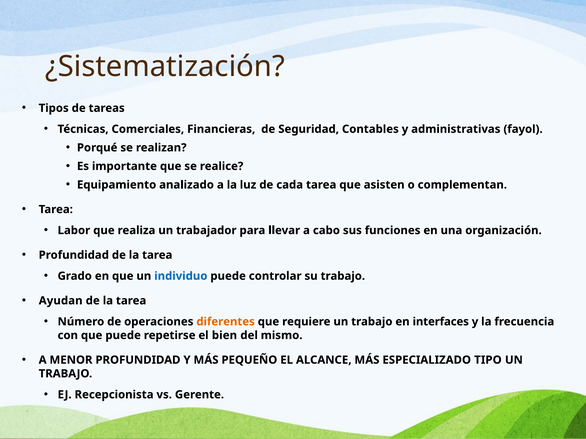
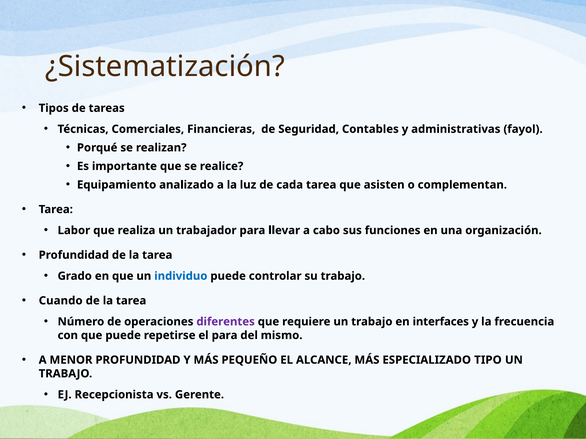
Ayudan: Ayudan -> Cuando
diferentes colour: orange -> purple
el bien: bien -> para
